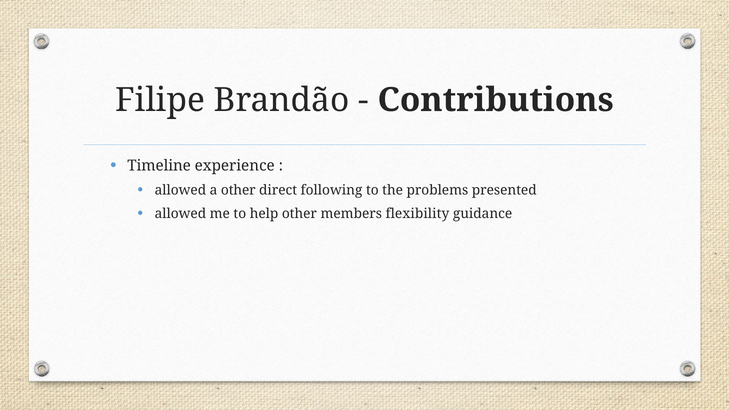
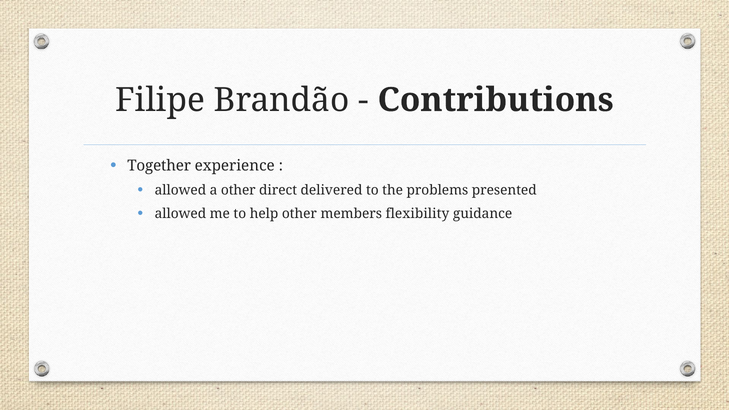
Timeline: Timeline -> Together
following: following -> delivered
